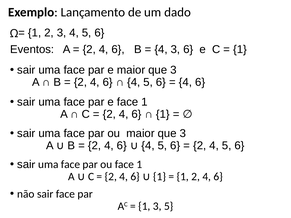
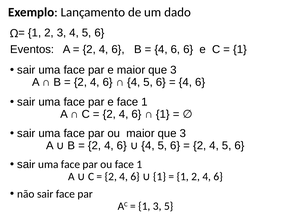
3 at (175, 49): 3 -> 6
